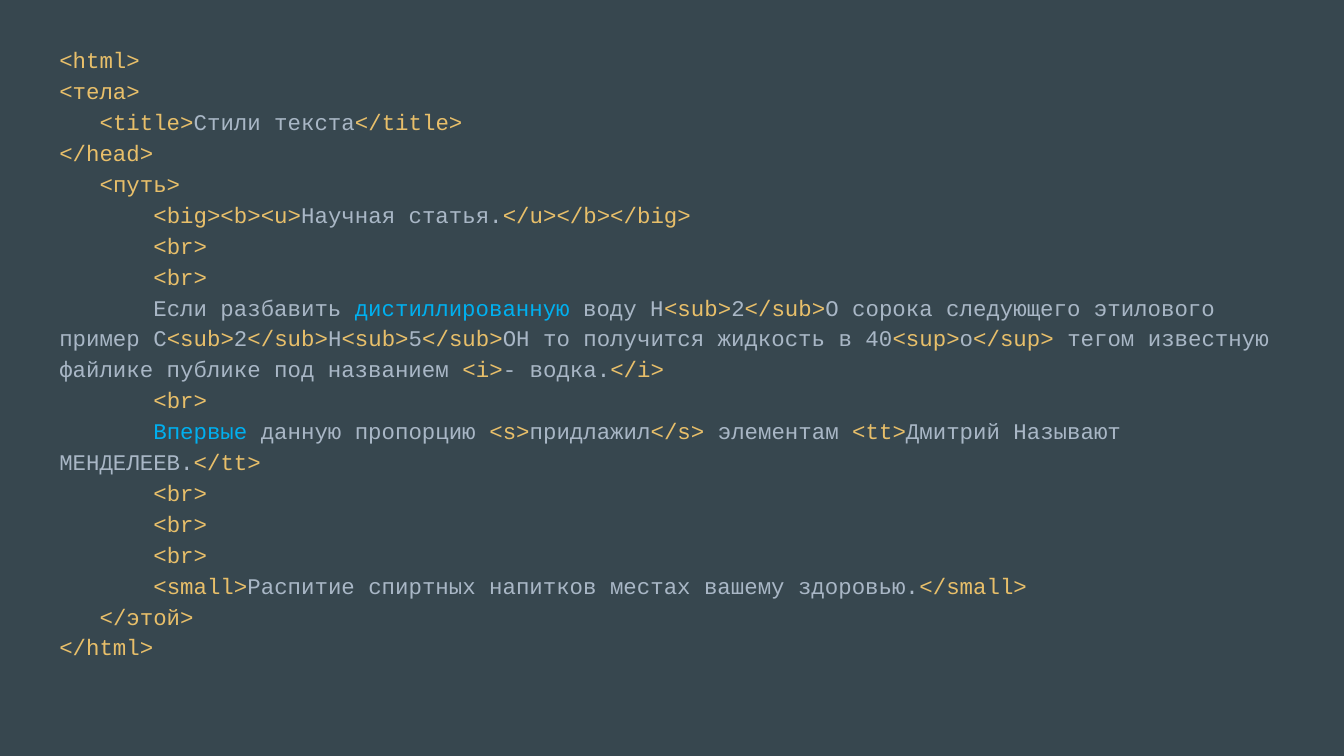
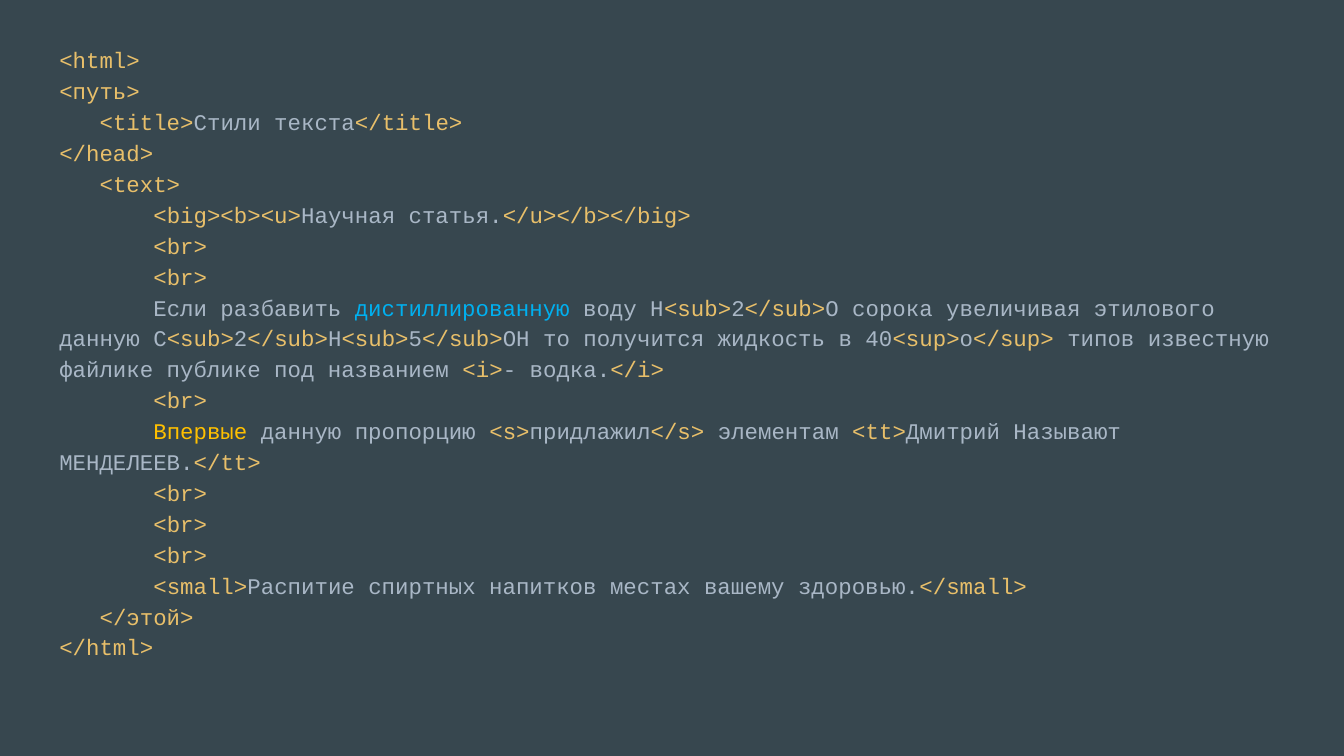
<тела>: <тела> -> <путь>
<путь>: <путь> -> <text>
следующего: следующего -> увеличивая
пример at (100, 340): пример -> данную
тегом: тегом -> типов
Впервые colour: light blue -> yellow
